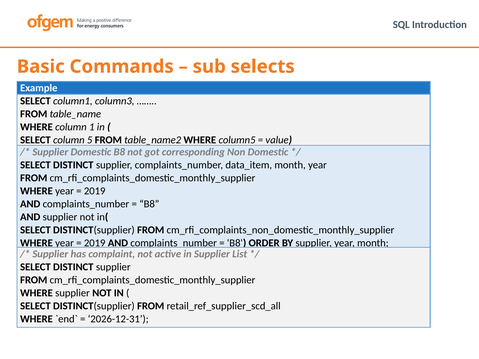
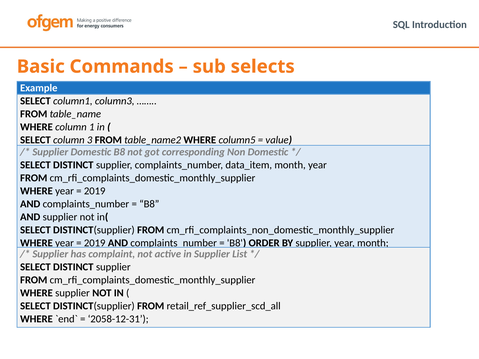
5: 5 -> 3
2026-12-31: 2026-12-31 -> 2058-12-31
